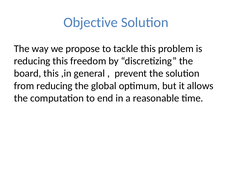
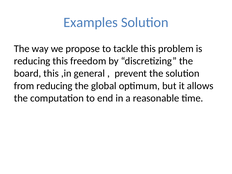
Objective: Objective -> Examples
